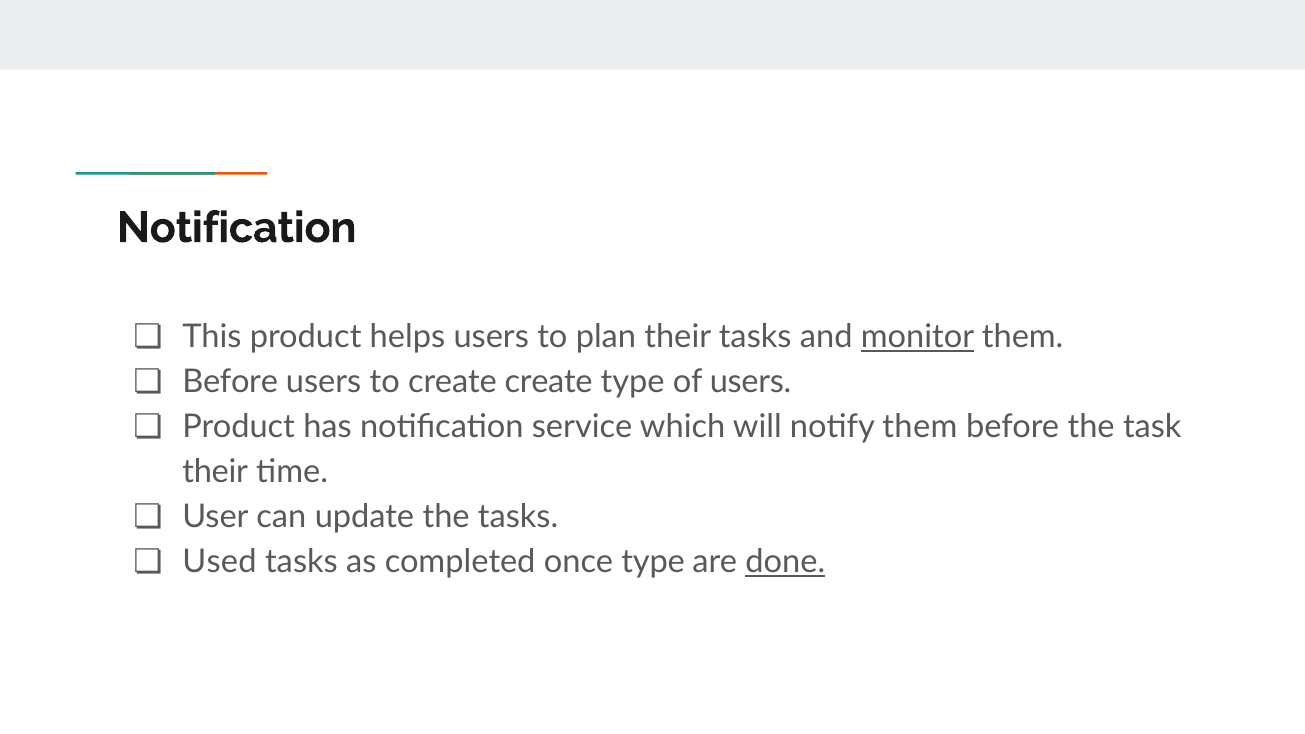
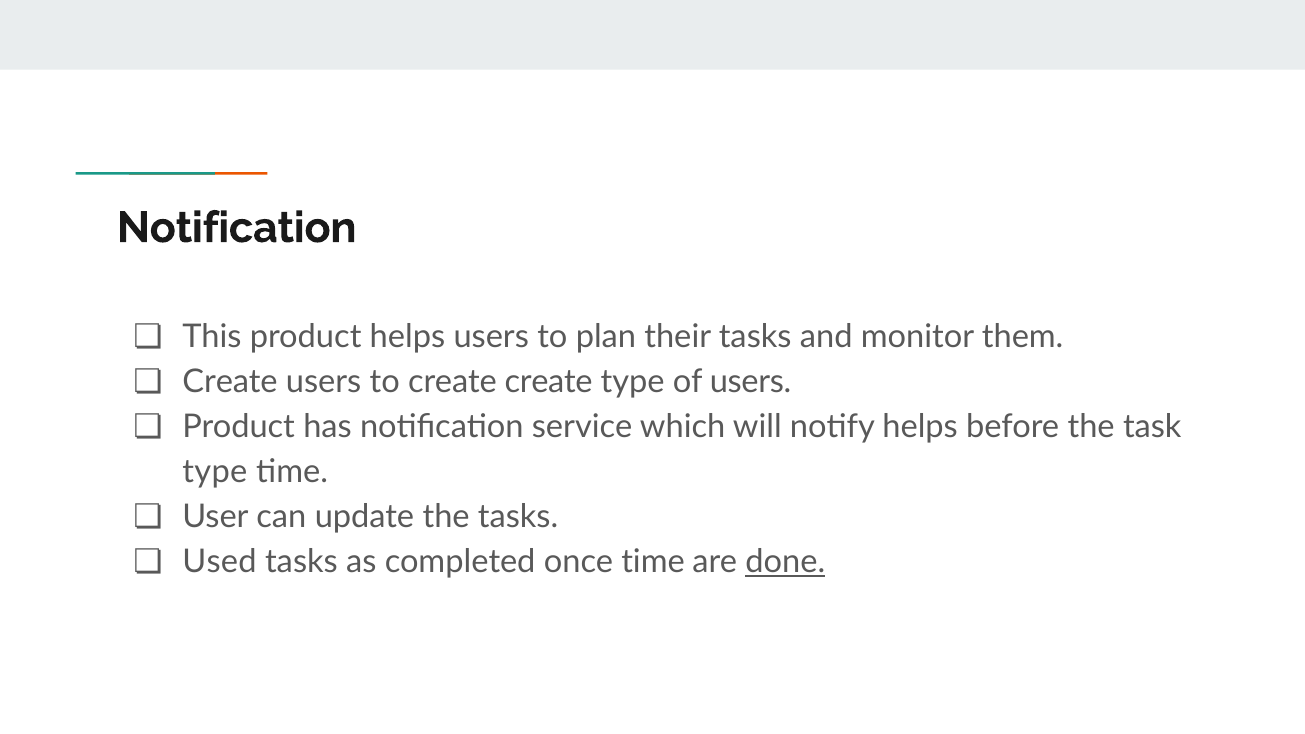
monitor underline: present -> none
Before at (230, 382): Before -> Create
notify them: them -> helps
their at (215, 472): their -> type
once type: type -> time
